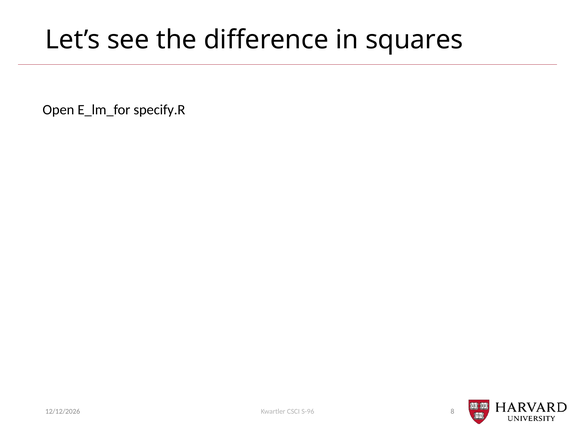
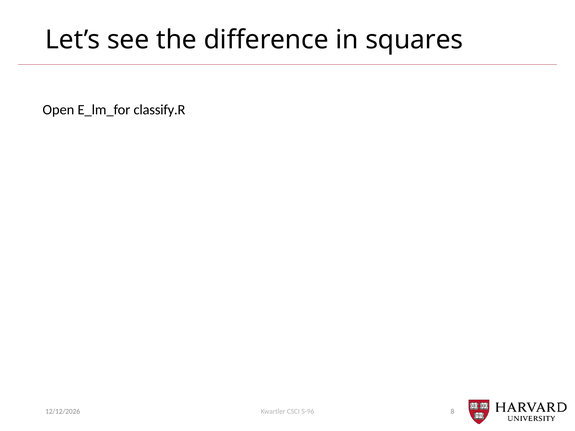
specify.R: specify.R -> classify.R
